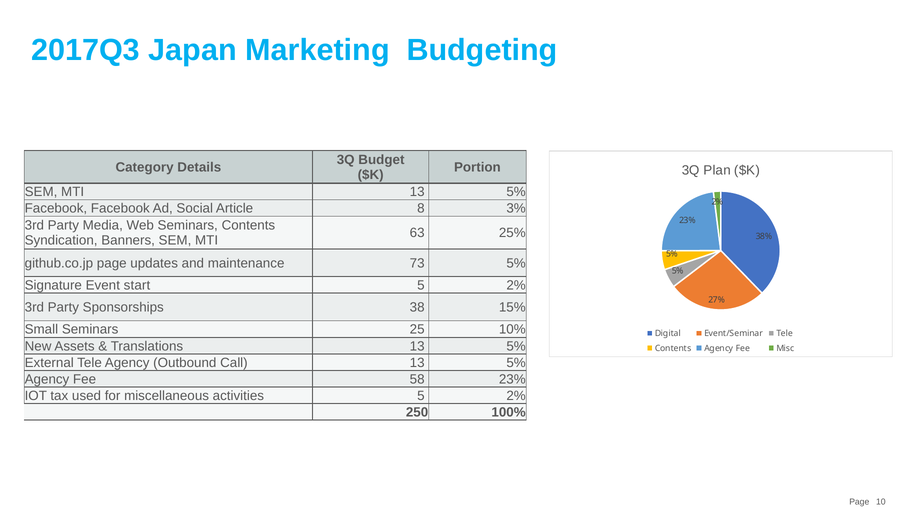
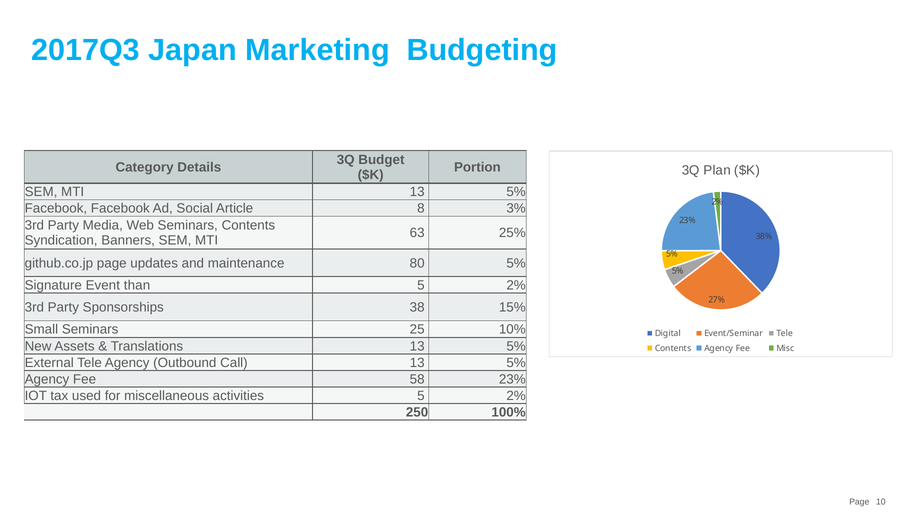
73: 73 -> 80
start: start -> than
